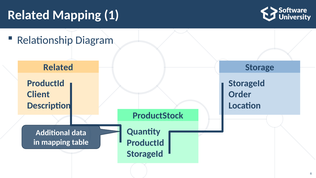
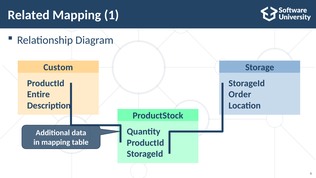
Related at (58, 67): Related -> Custom
Client: Client -> Entire
